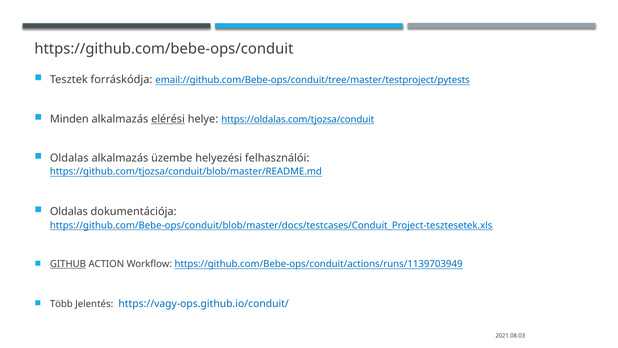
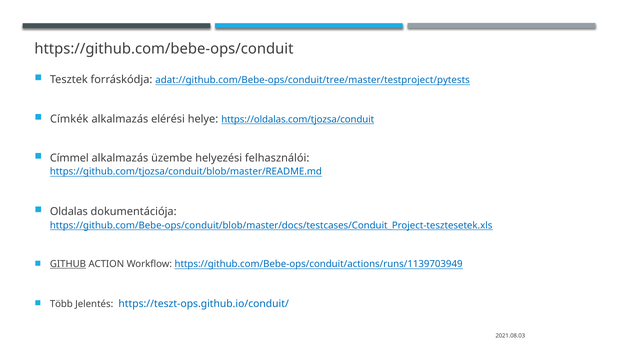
email://github.com/Bebe-ops/conduit/tree/master/testproject/pytests: email://github.com/Bebe-ops/conduit/tree/master/testproject/pytests -> adat://github.com/Bebe-ops/conduit/tree/master/testproject/pytests
Minden: Minden -> Címkék
elérési underline: present -> none
Oldalas at (69, 158): Oldalas -> Címmel
https://vagy-ops.github.io/conduit/: https://vagy-ops.github.io/conduit/ -> https://teszt-ops.github.io/conduit/
